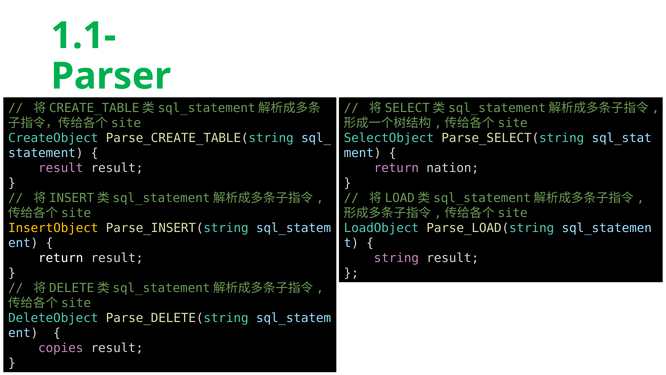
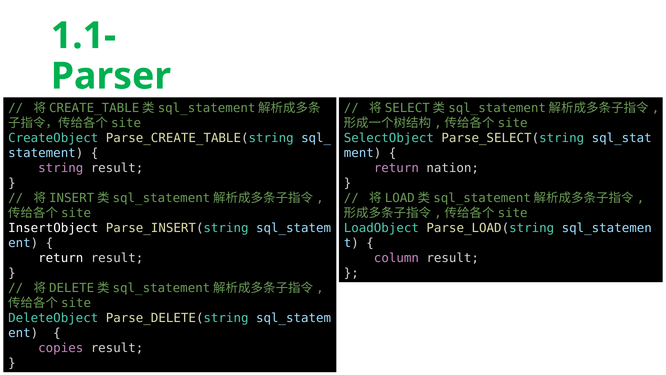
result at (61, 168): result -> string
InsertObject colour: yellow -> white
string: string -> column
